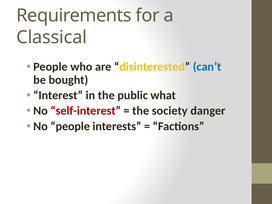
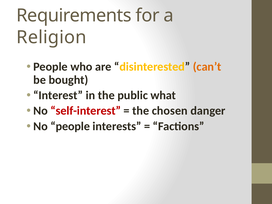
Classical: Classical -> Religion
can’t colour: blue -> orange
society: society -> chosen
